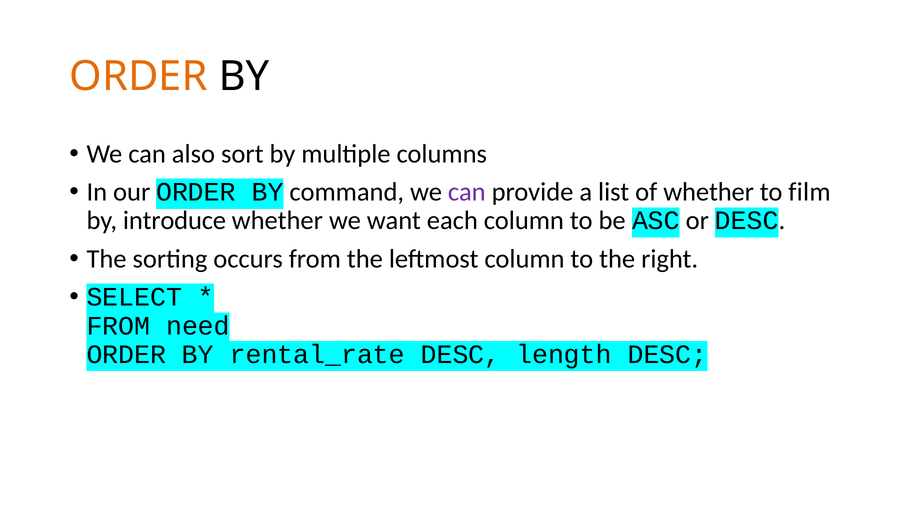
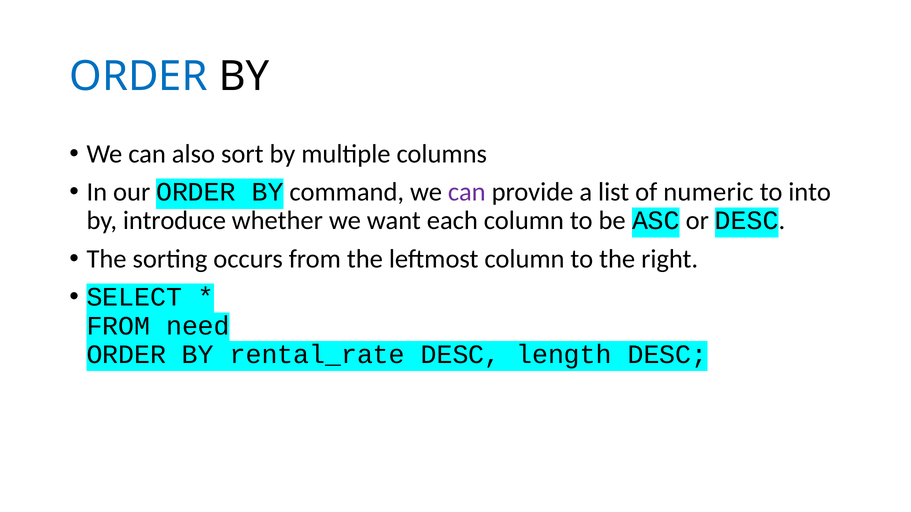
ORDER at (139, 77) colour: orange -> blue
of whether: whether -> numeric
film: film -> into
